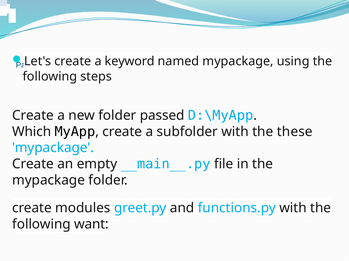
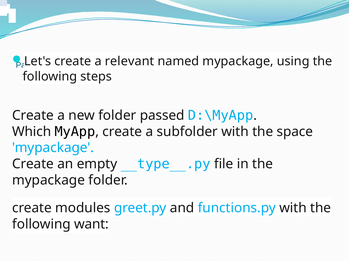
keyword: keyword -> relevant
these: these -> space
__main__.py: __main__.py -> __type__.py
